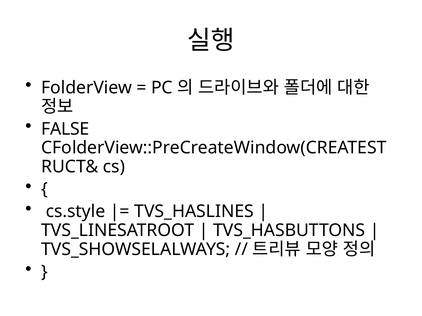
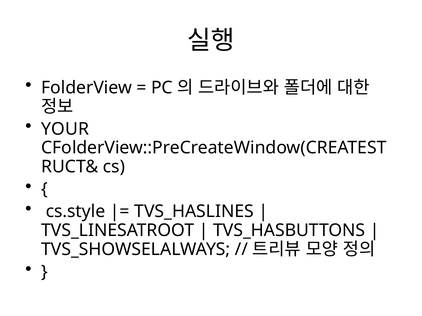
FALSE: FALSE -> YOUR
